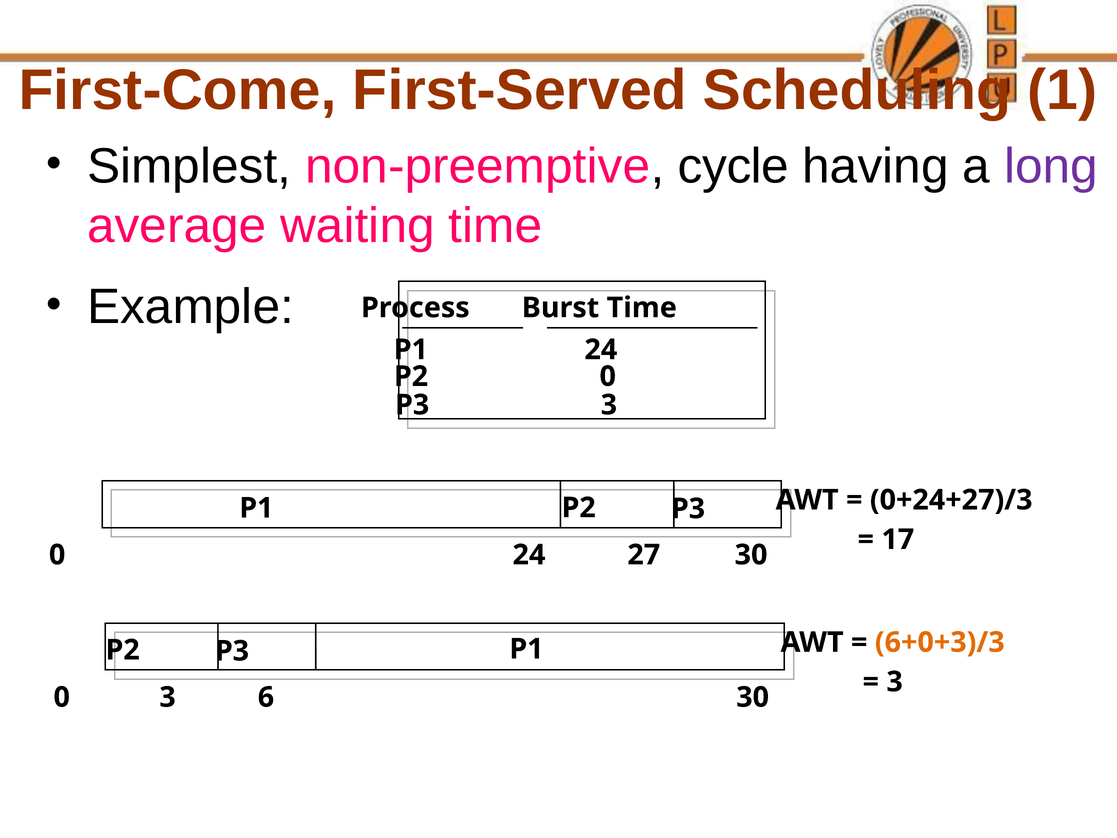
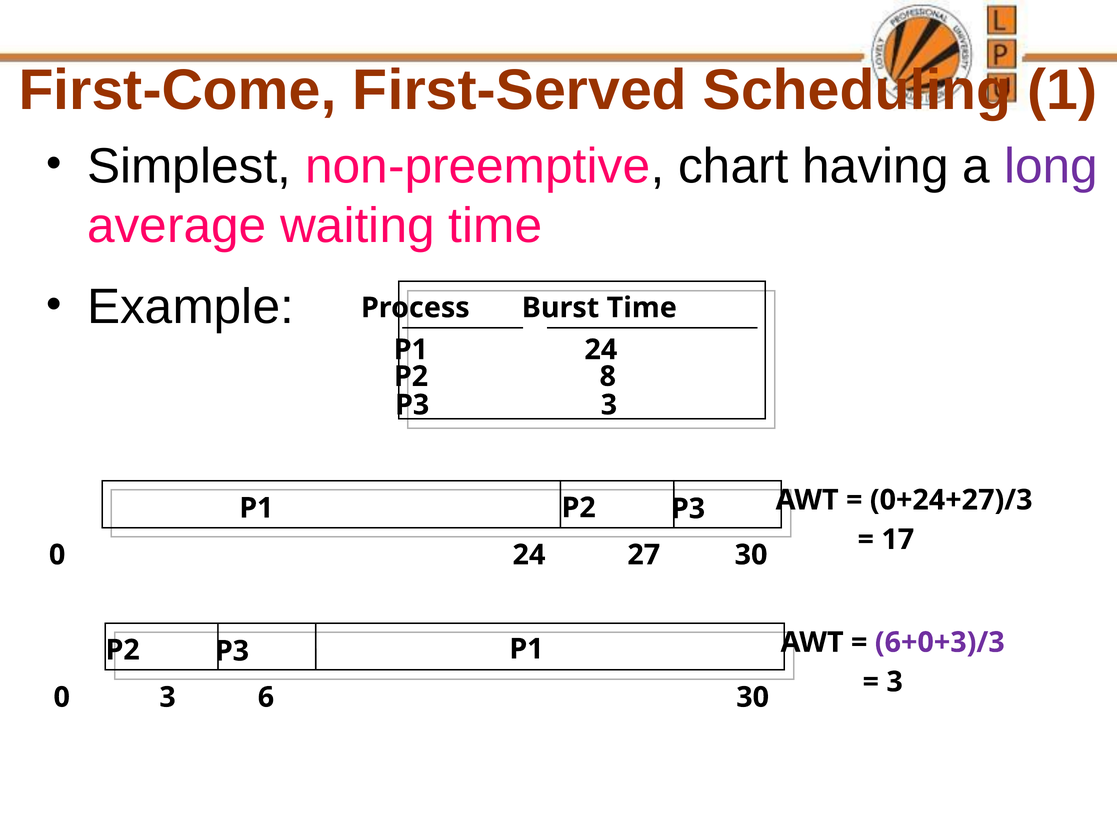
cycle: cycle -> chart
P2 0: 0 -> 8
6+0+3)/3 colour: orange -> purple
